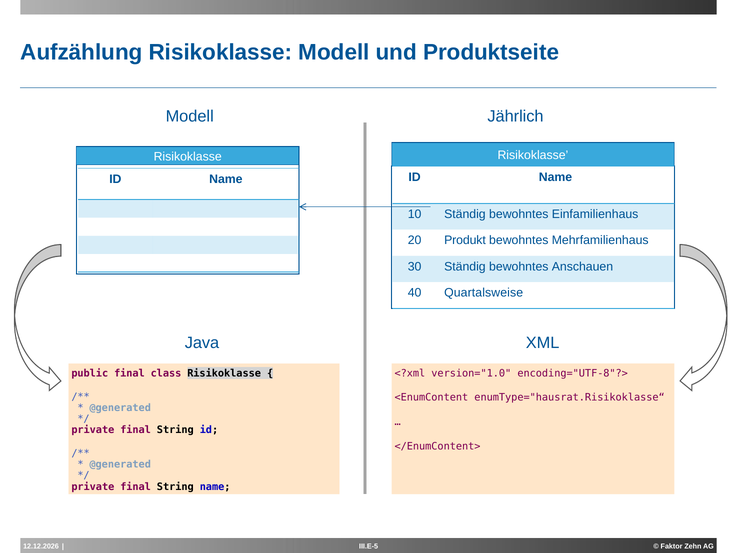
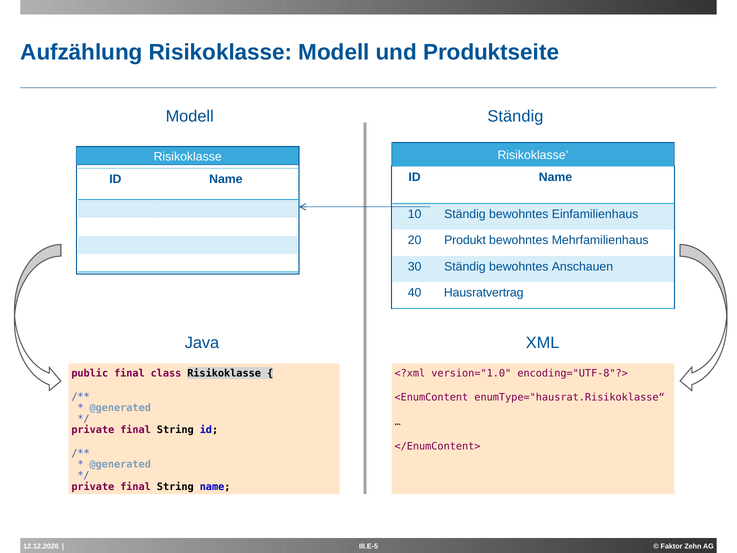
Modell Jährlich: Jährlich -> Ständig
Quartalsweise: Quartalsweise -> Hausratvertrag
